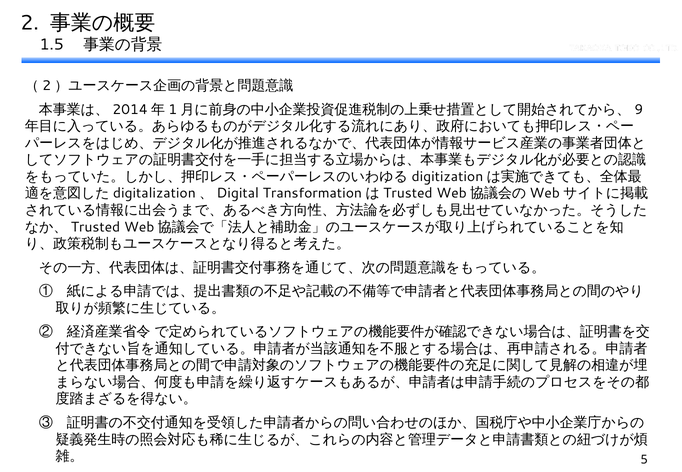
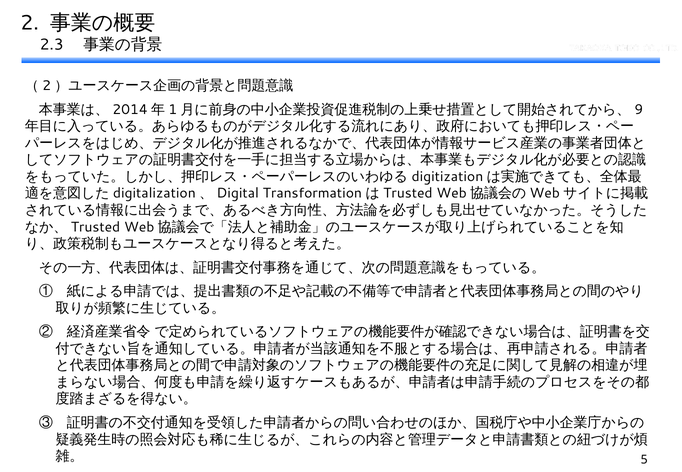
1.5: 1.5 -> 2.3
